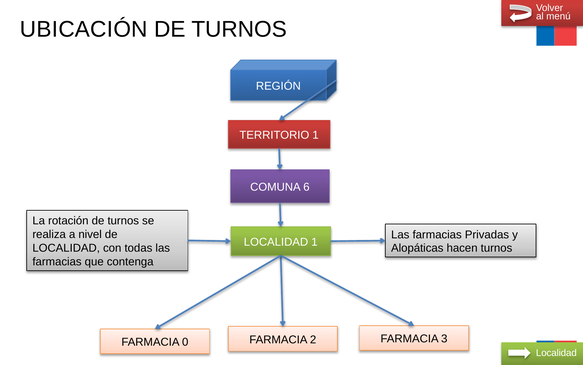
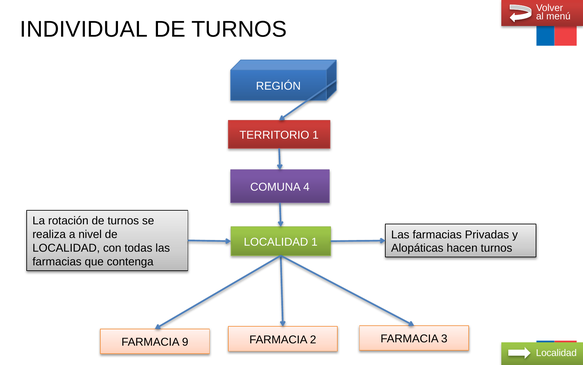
UBICACIÓN: UBICACIÓN -> INDIVIDUAL
6: 6 -> 4
0: 0 -> 9
